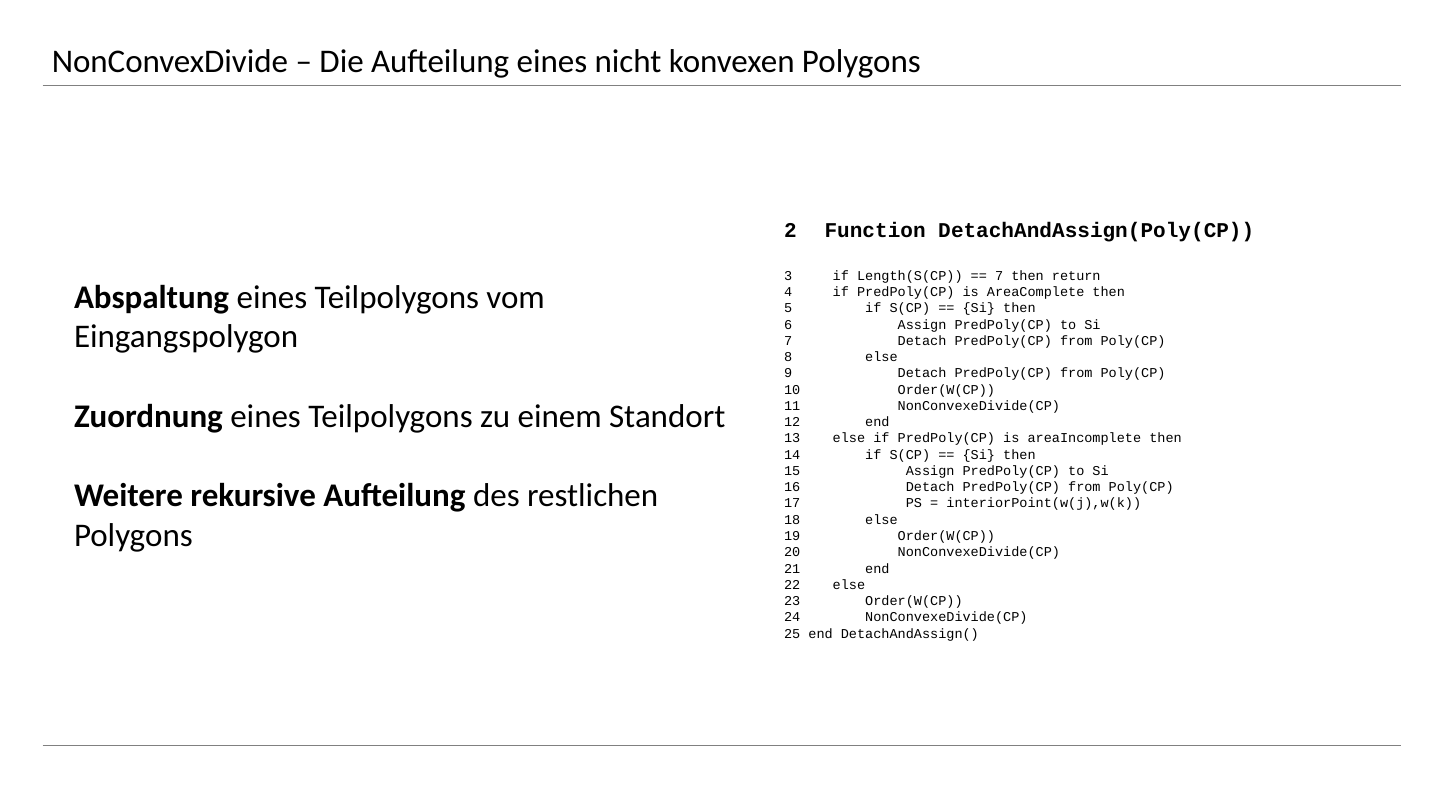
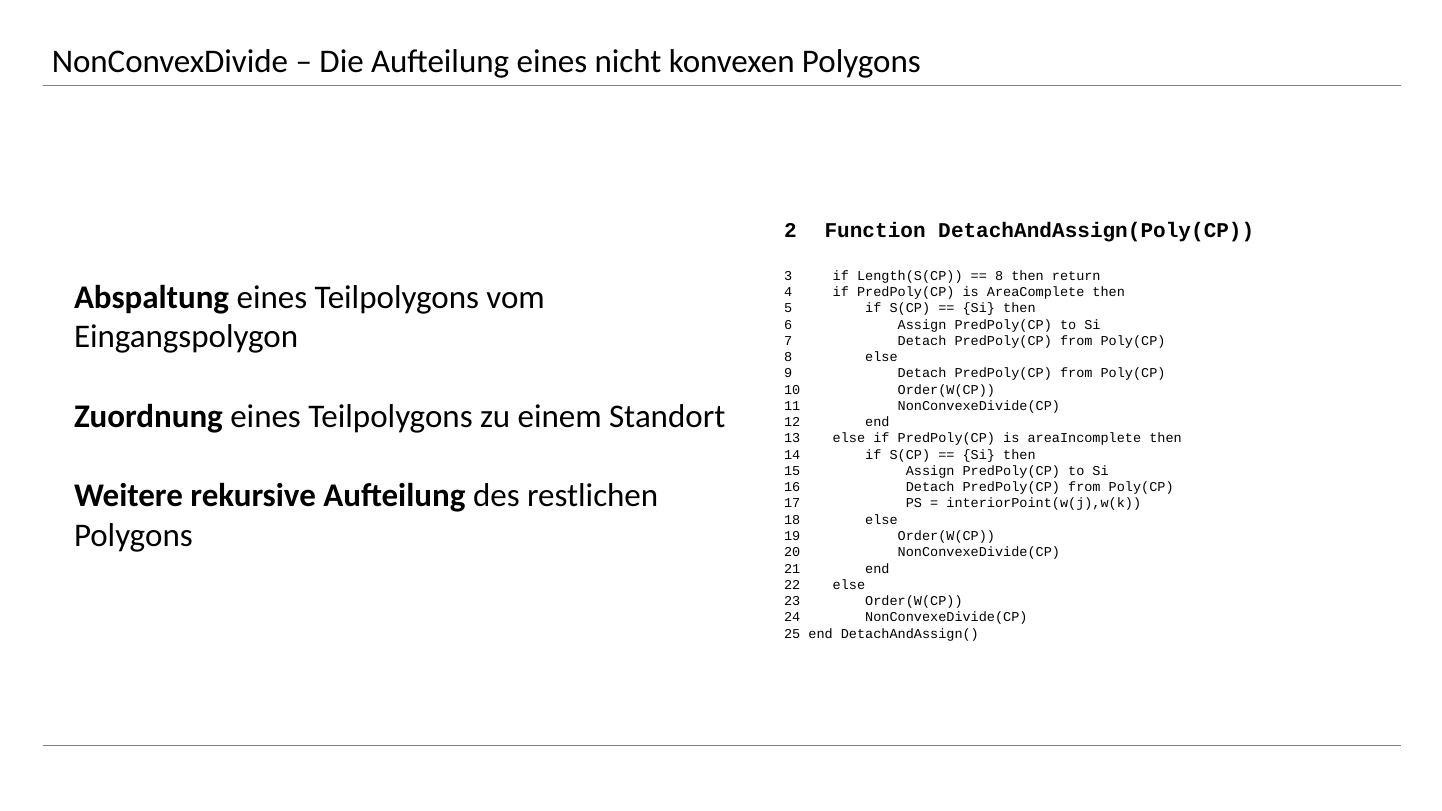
7 at (999, 276): 7 -> 8
